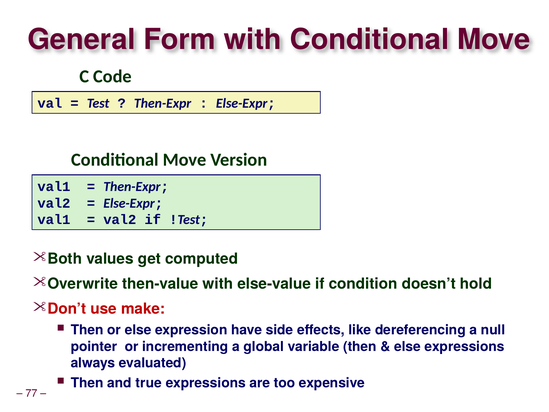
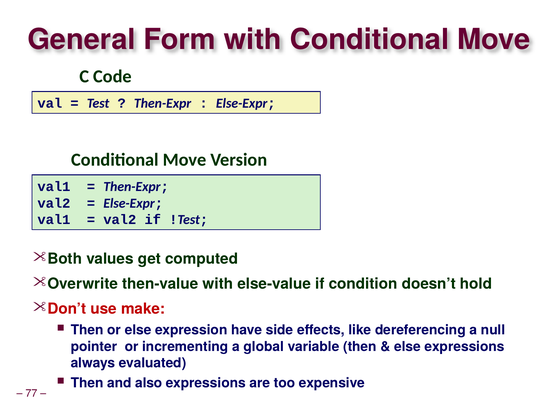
true: true -> also
